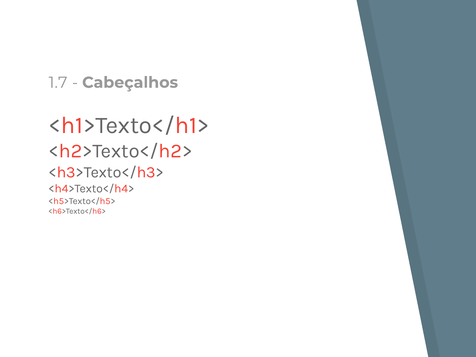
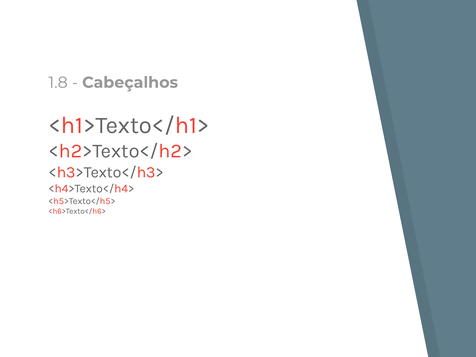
1.7: 1.7 -> 1.8
